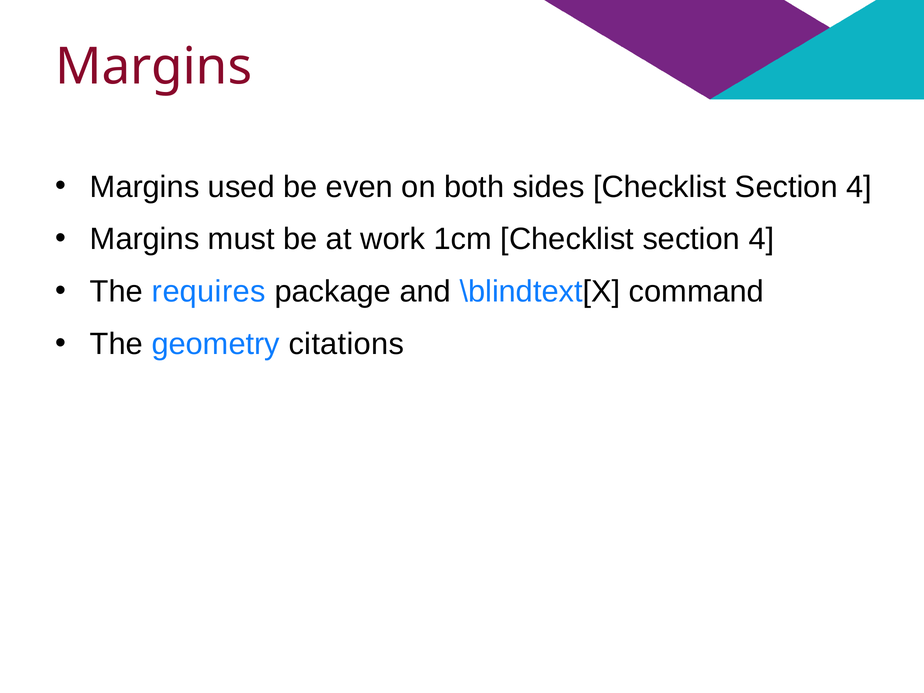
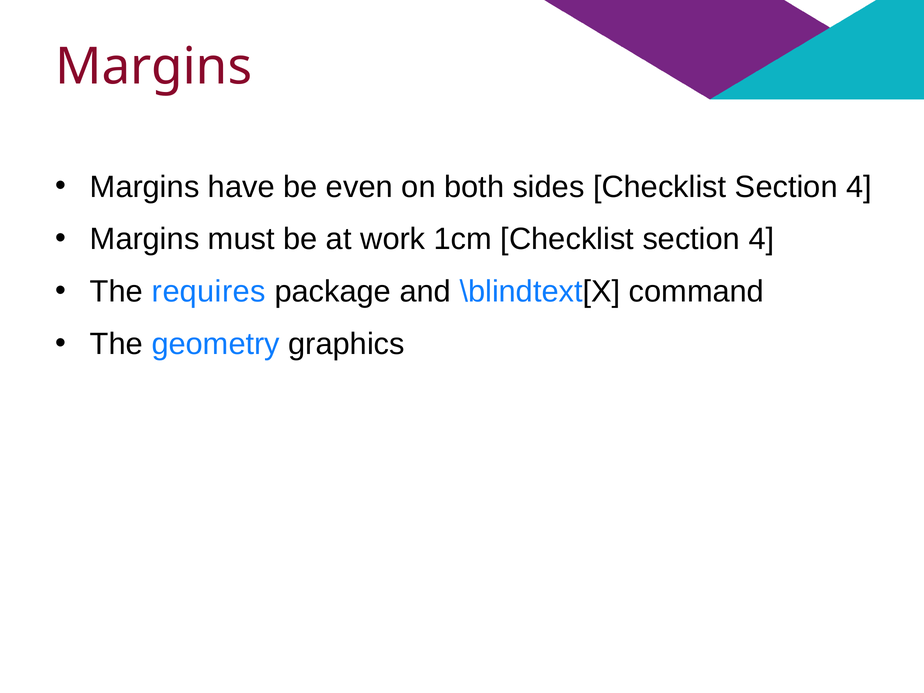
used: used -> have
citations: citations -> graphics
